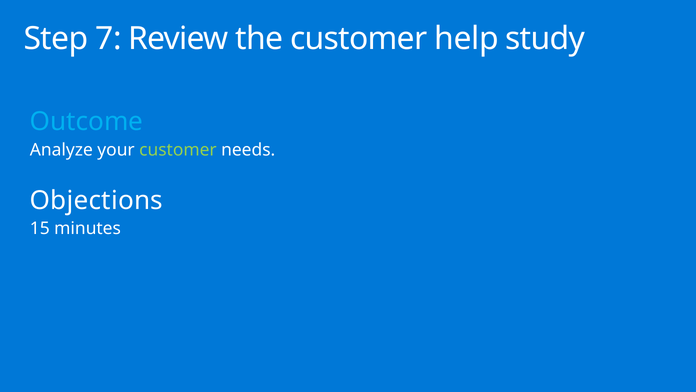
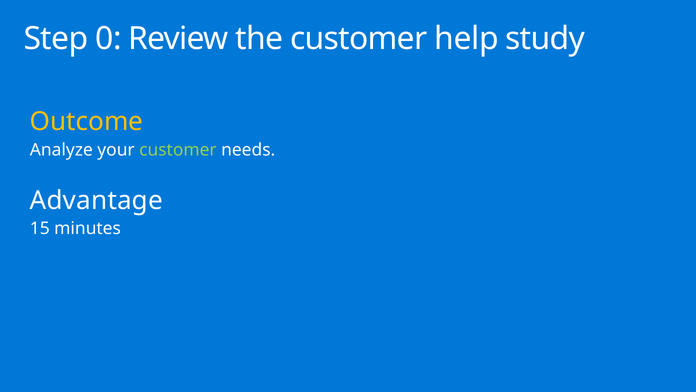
7: 7 -> 0
Outcome colour: light blue -> yellow
Objections: Objections -> Advantage
